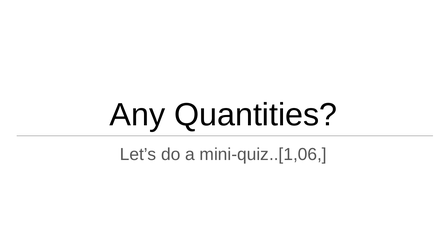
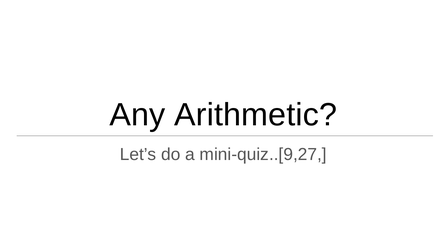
Quantities: Quantities -> Arithmetic
mini-quiz..[1,06: mini-quiz..[1,06 -> mini-quiz..[9,27
